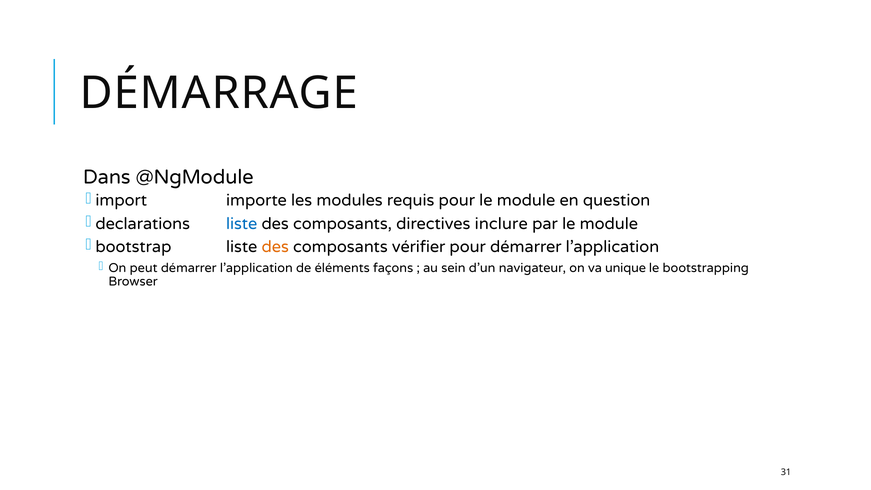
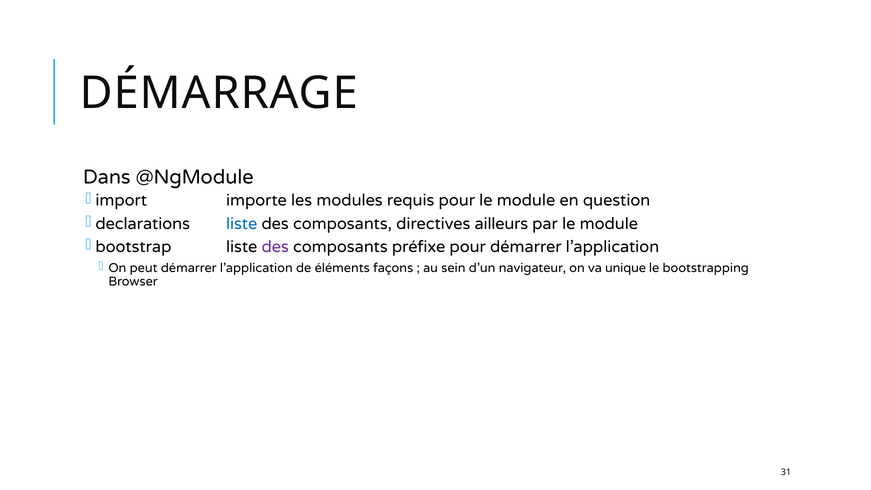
inclure: inclure -> ailleurs
des at (275, 247) colour: orange -> purple
vérifier: vérifier -> préfixe
